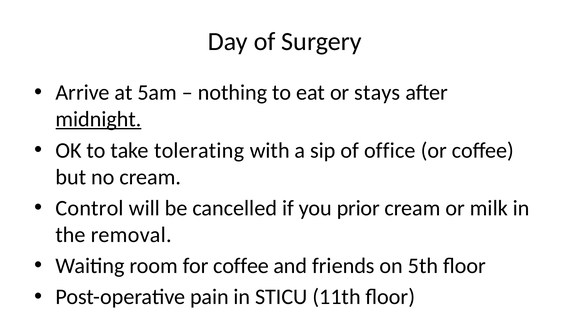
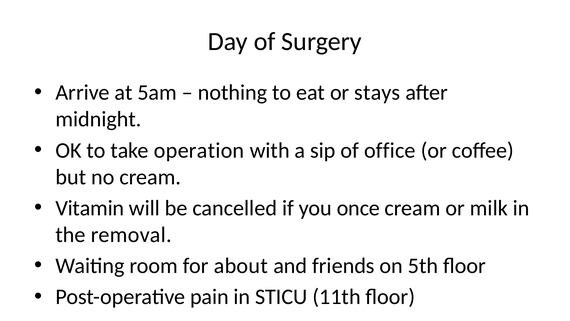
midnight underline: present -> none
tolerating: tolerating -> operation
Control: Control -> Vitamin
prior: prior -> once
for coffee: coffee -> about
